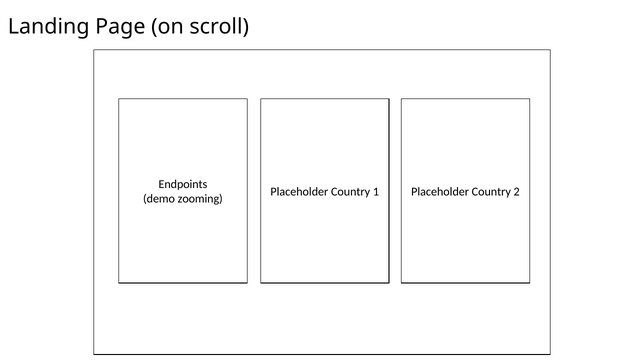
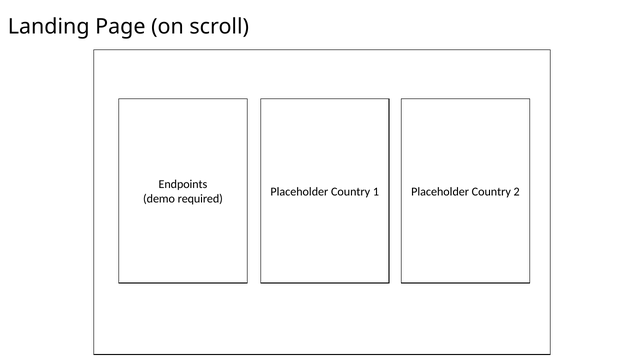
zooming: zooming -> required
